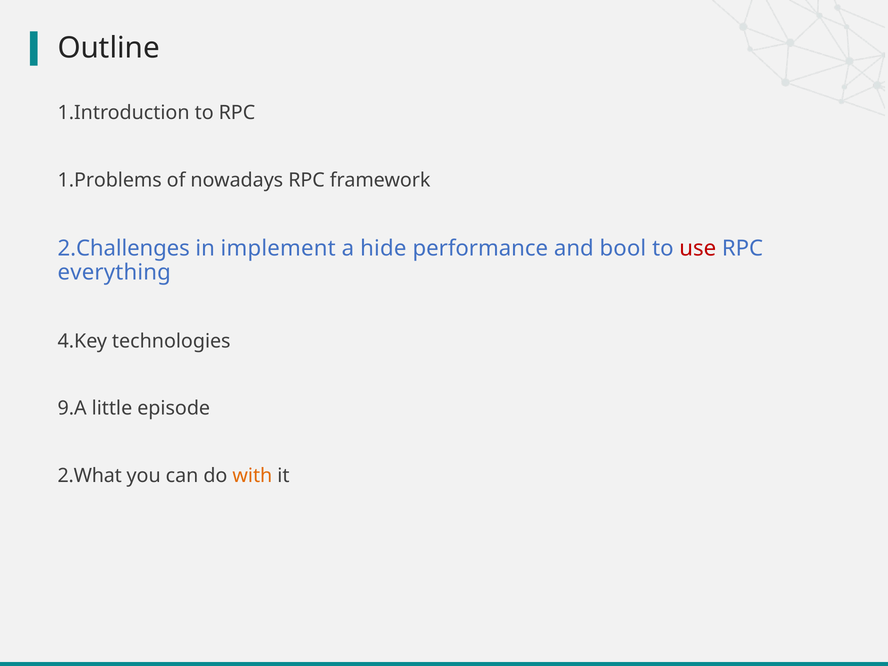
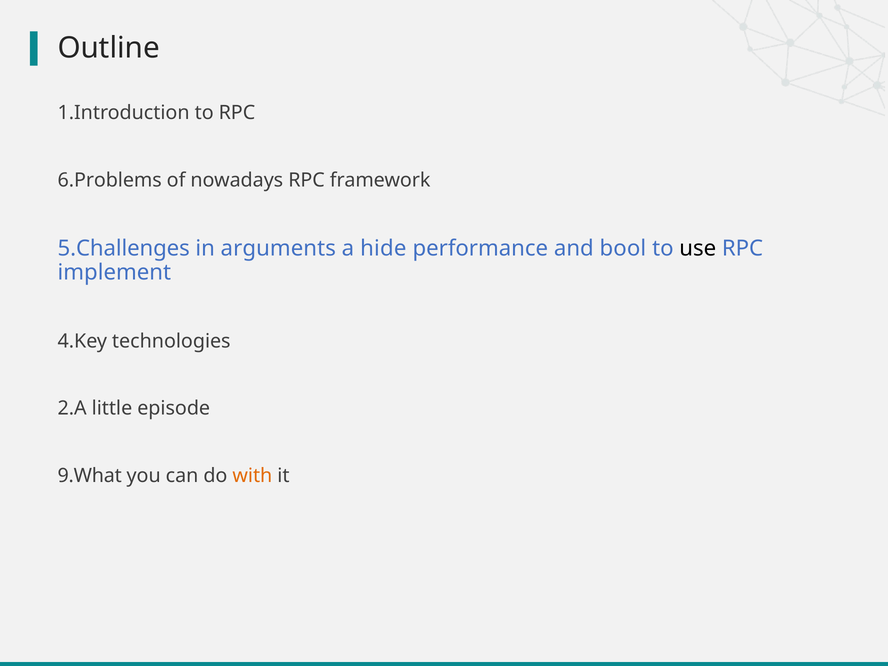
1.Problems: 1.Problems -> 6.Problems
2.Challenges: 2.Challenges -> 5.Challenges
implement: implement -> arguments
use colour: red -> black
everything: everything -> implement
9.A: 9.A -> 2.A
2.What: 2.What -> 9.What
